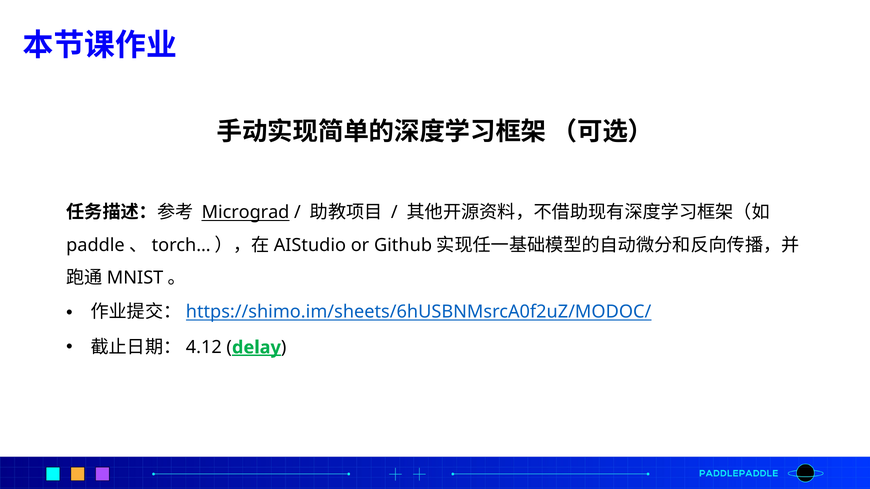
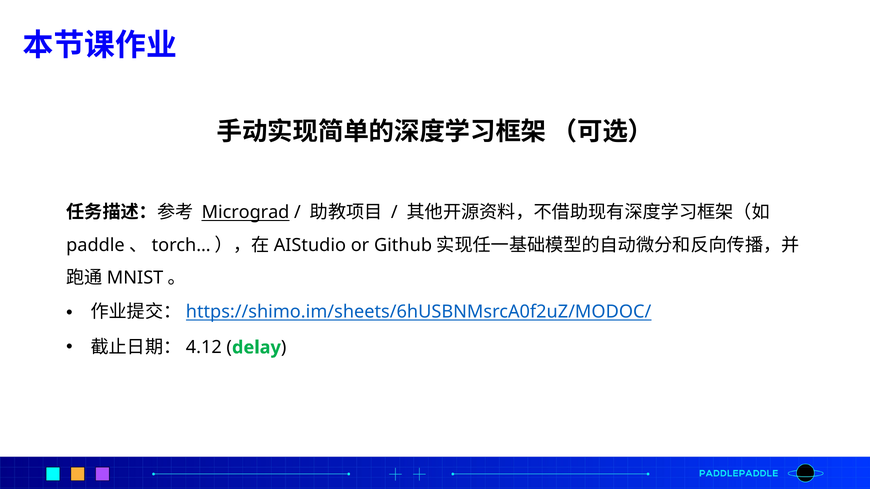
delay underline: present -> none
